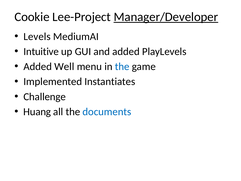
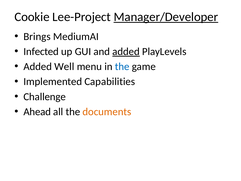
Levels: Levels -> Brings
Intuitive: Intuitive -> Infected
added at (126, 52) underline: none -> present
Instantiates: Instantiates -> Capabilities
Huang: Huang -> Ahead
documents colour: blue -> orange
